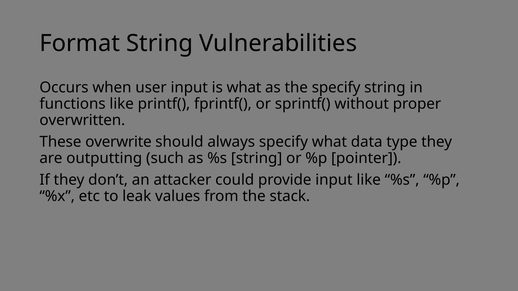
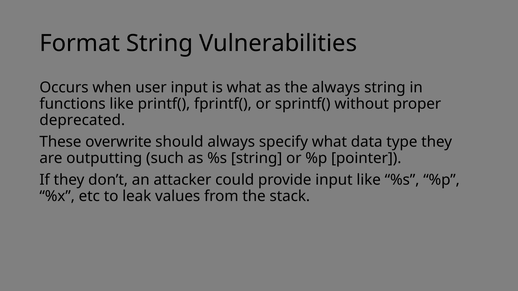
the specify: specify -> always
overwritten: overwritten -> deprecated
